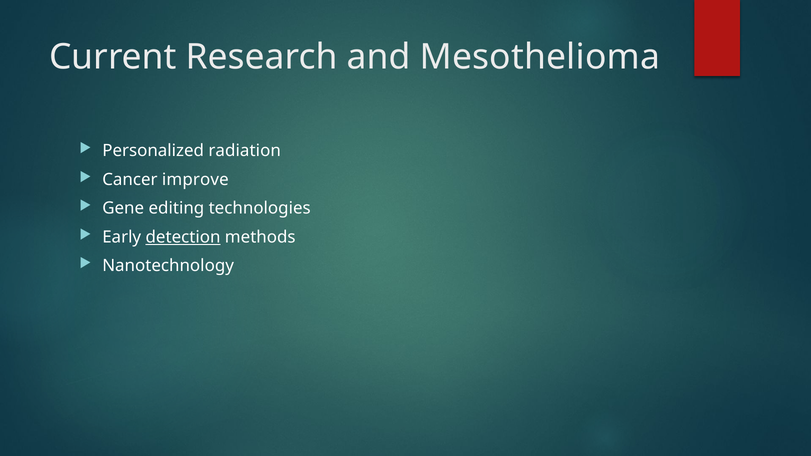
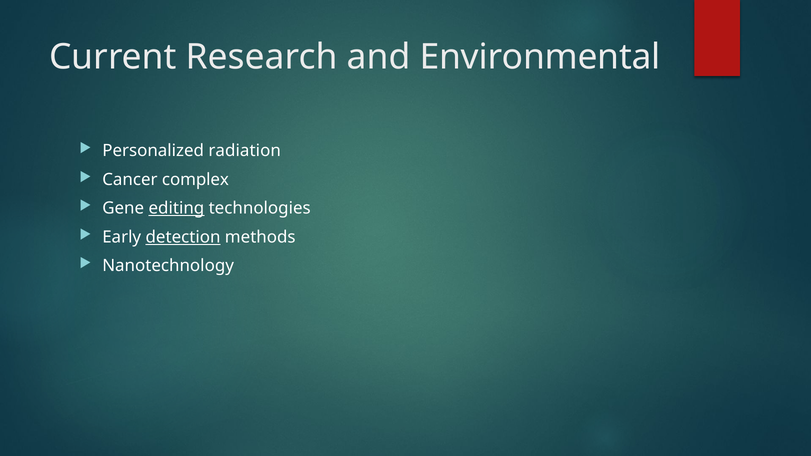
Mesothelioma: Mesothelioma -> Environmental
improve: improve -> complex
editing underline: none -> present
